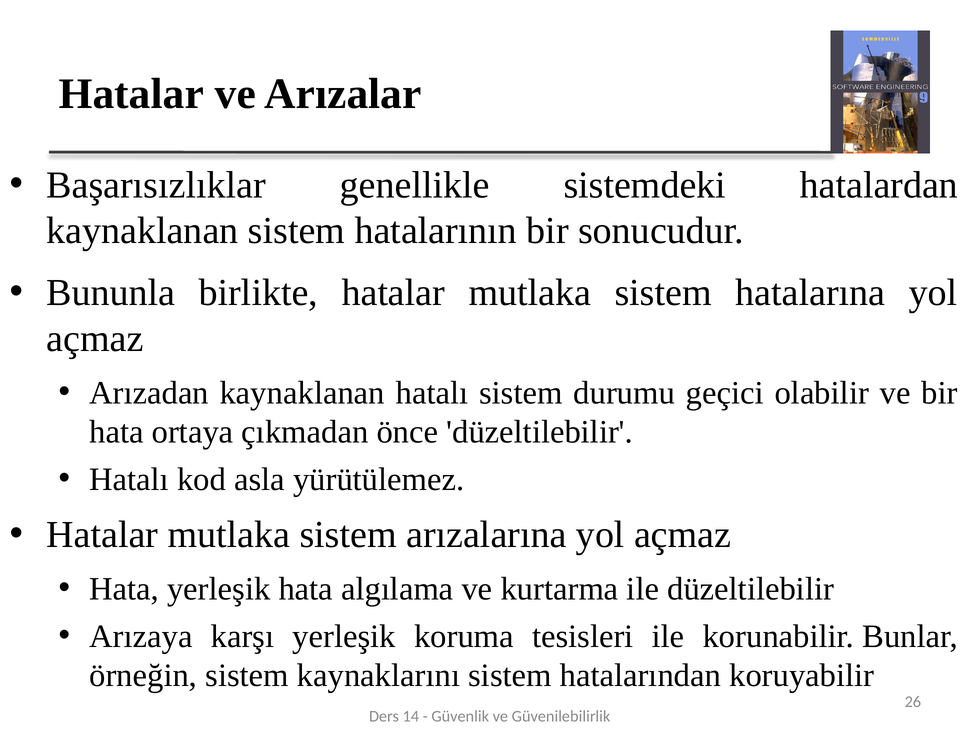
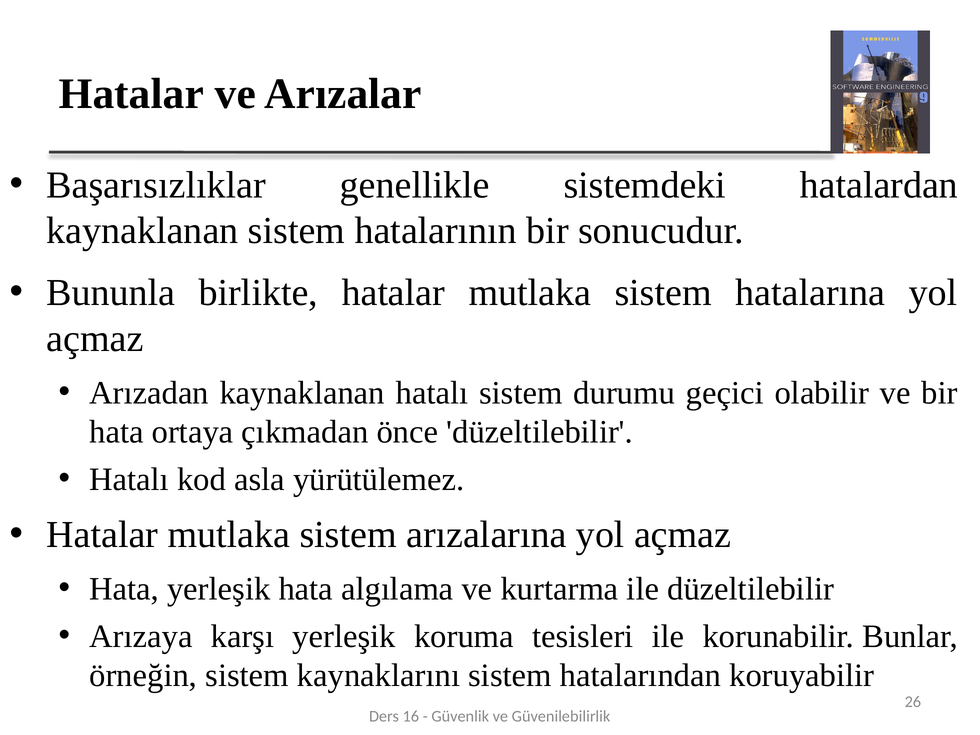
14: 14 -> 16
